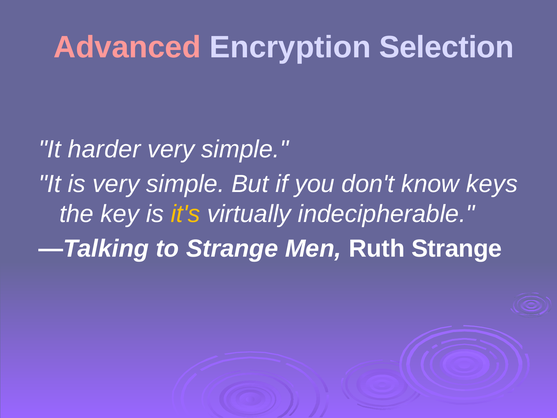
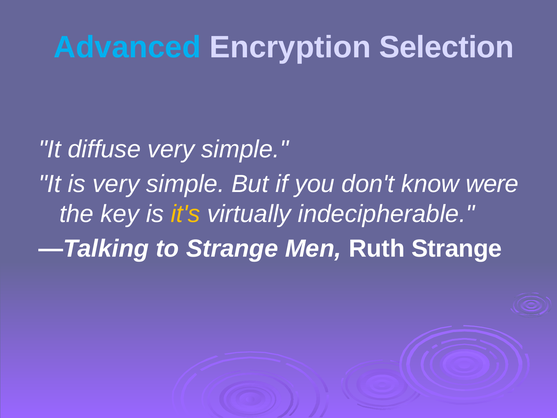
Advanced colour: pink -> light blue
harder: harder -> diffuse
keys: keys -> were
